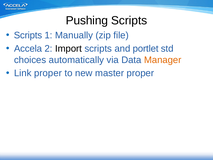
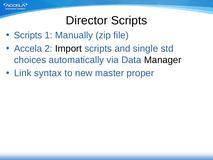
Pushing: Pushing -> Director
portlet: portlet -> single
Manager colour: orange -> black
Link proper: proper -> syntax
